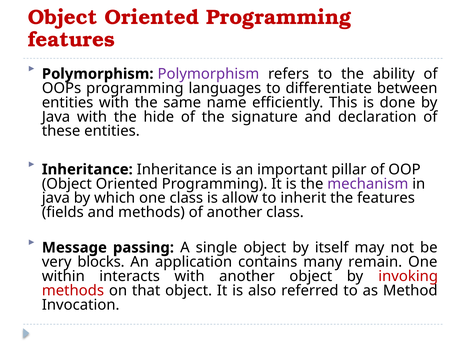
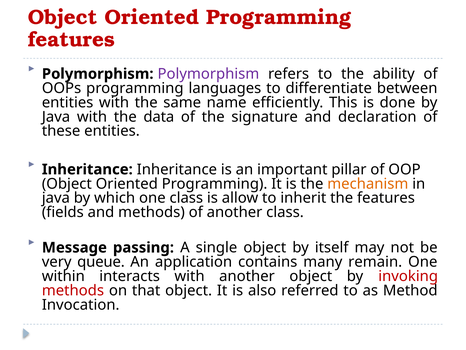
hide: hide -> data
mechanism colour: purple -> orange
blocks: blocks -> queue
